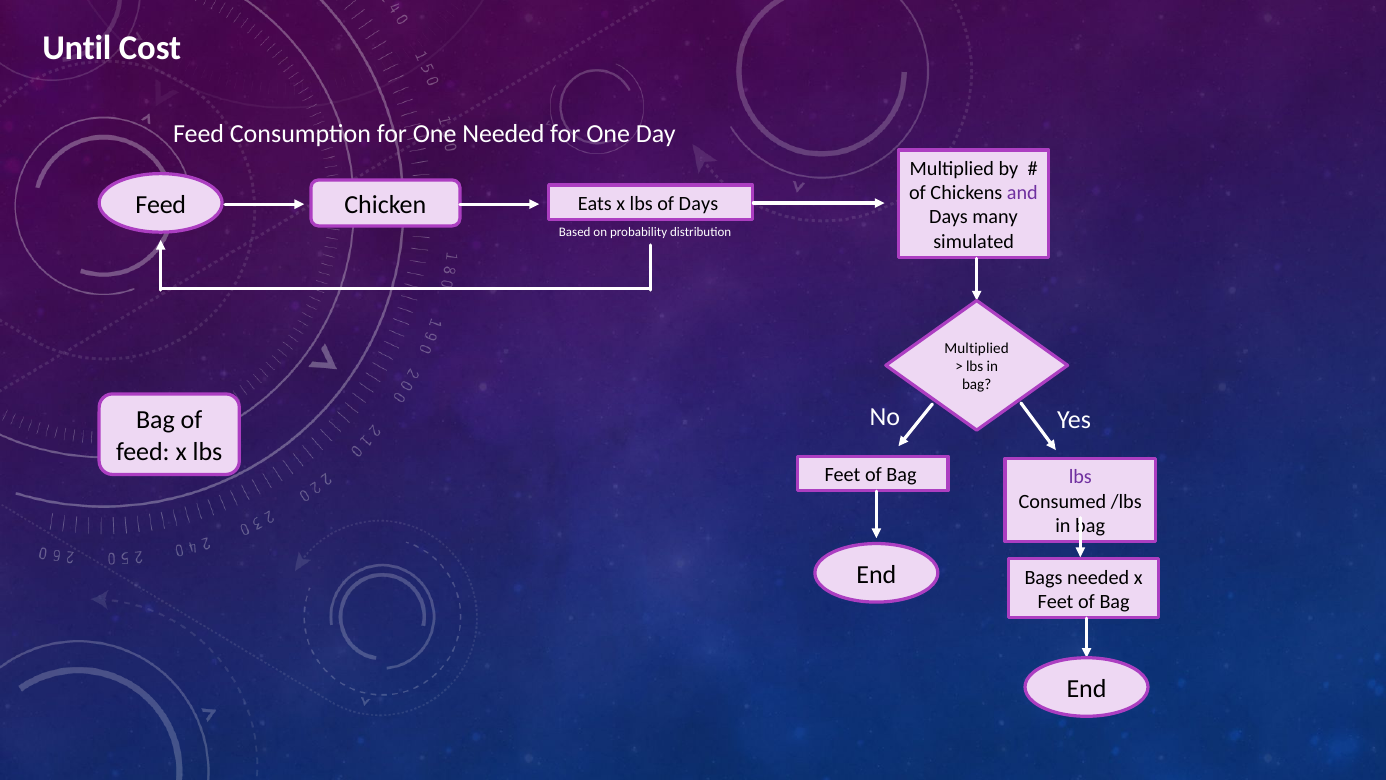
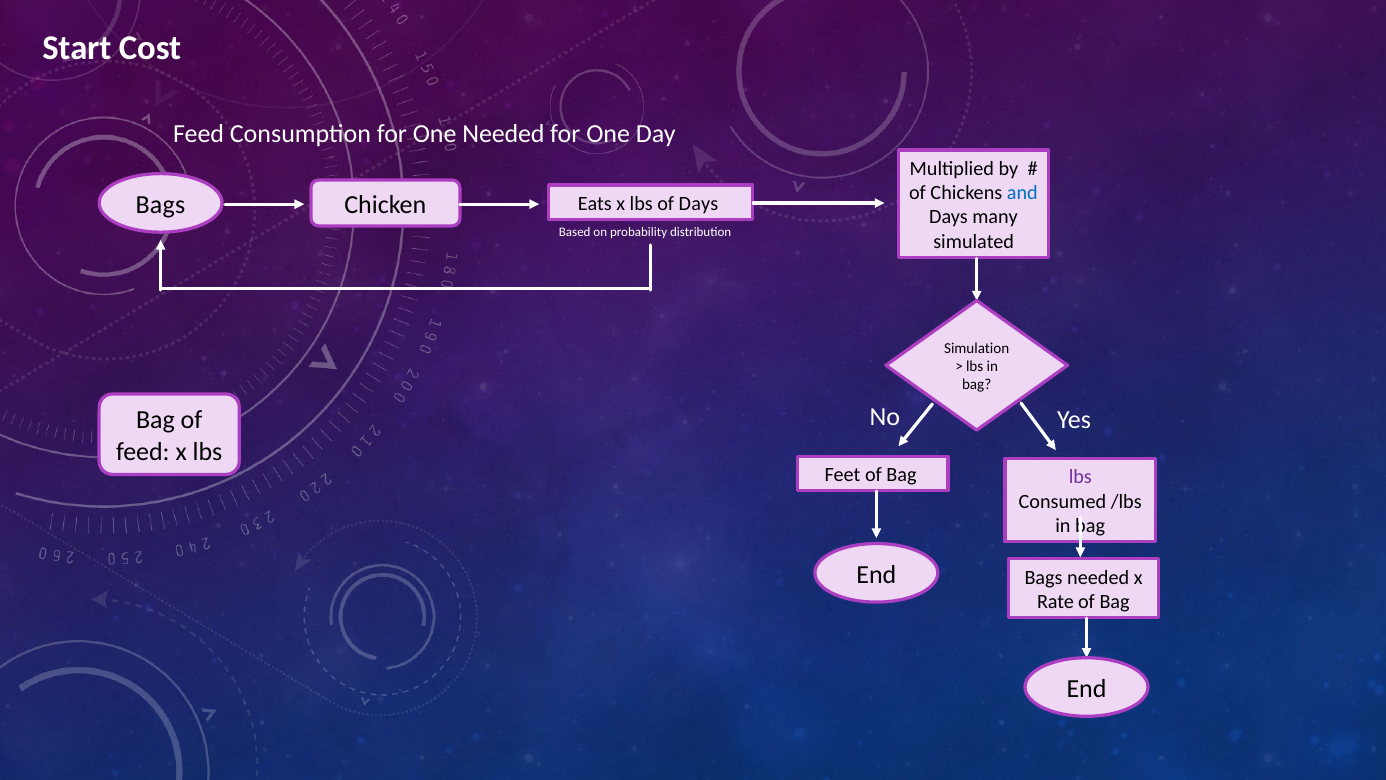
Until: Until -> Start
and colour: purple -> blue
Feed at (161, 205): Feed -> Bags
Multiplied at (977, 348): Multiplied -> Simulation
Feet at (1056, 601): Feet -> Rate
